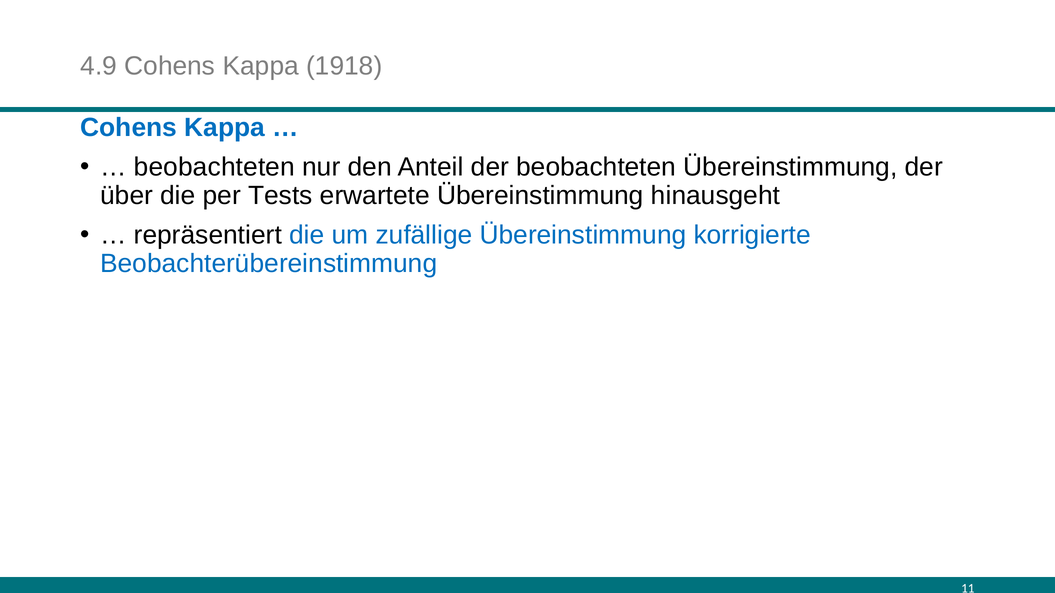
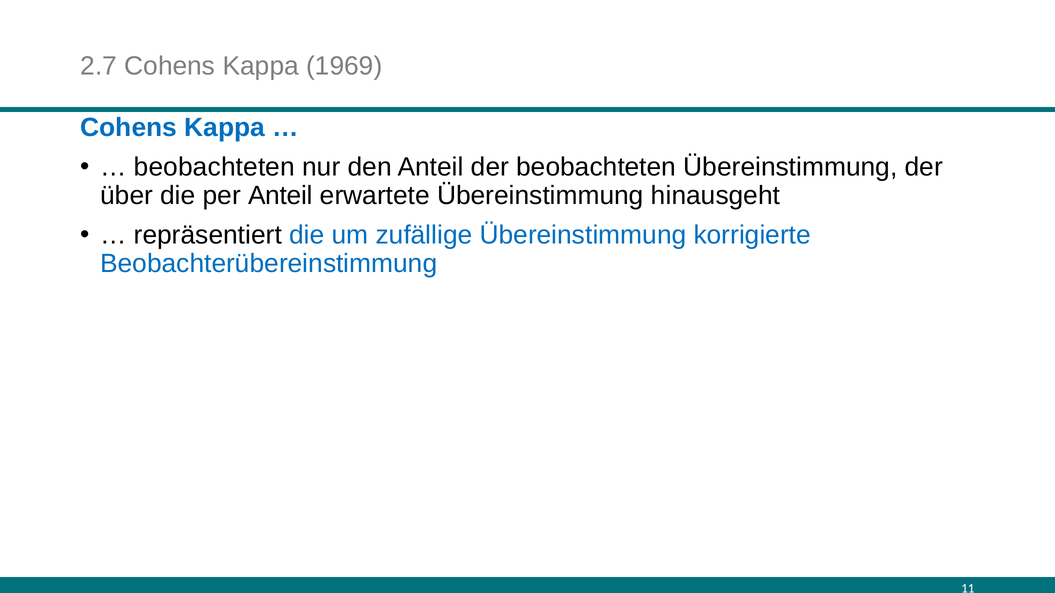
4.9: 4.9 -> 2.7
1918: 1918 -> 1969
per Tests: Tests -> Anteil
